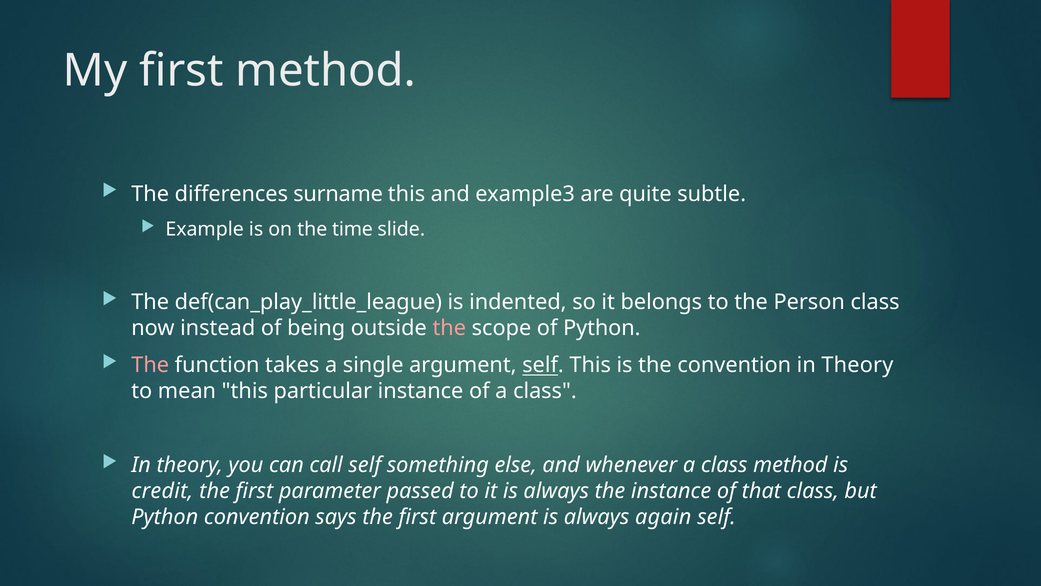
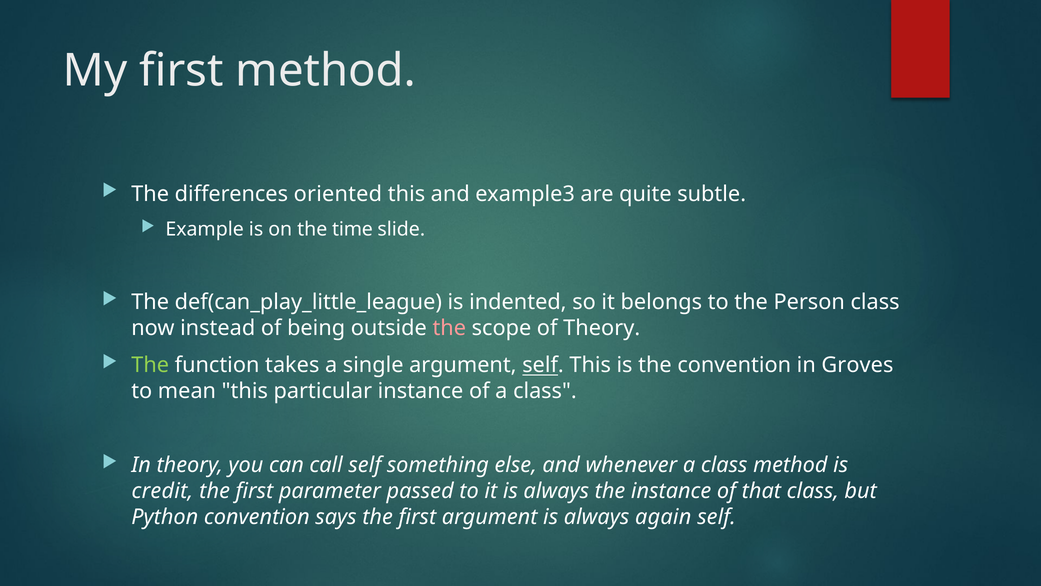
surname: surname -> oriented
of Python: Python -> Theory
The at (150, 365) colour: pink -> light green
convention in Theory: Theory -> Groves
